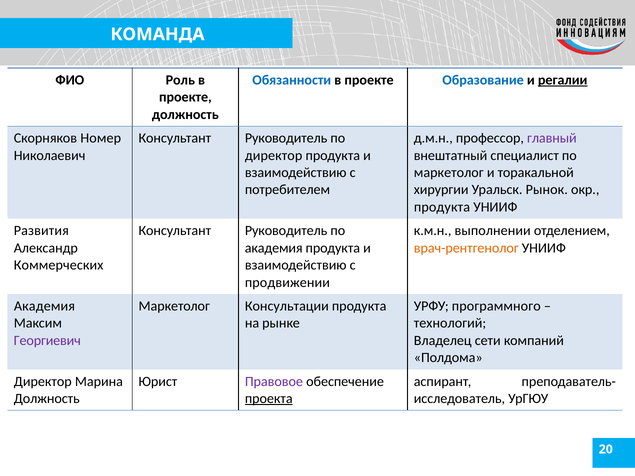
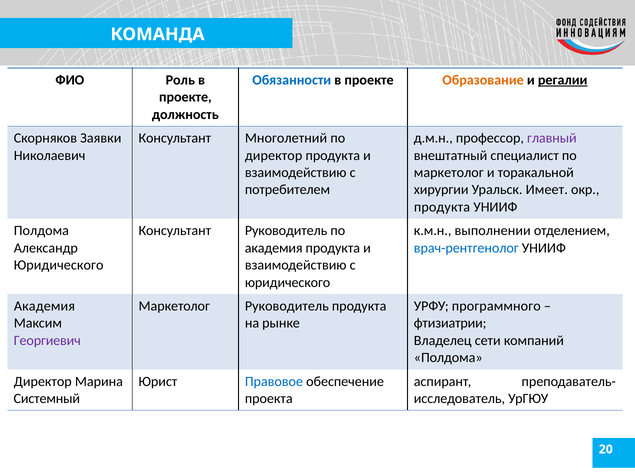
Образование colour: blue -> orange
Номер: Номер -> Заявки
Руководитель at (286, 138): Руководитель -> Многолетний
Рынок: Рынок -> Имеет
Развития at (41, 231): Развития -> Полдома
врач-рентгенолог colour: orange -> blue
Коммерческих at (59, 265): Коммерческих -> Юридического
продвижении at (287, 283): продвижении -> юридического
Маркетолог Консультации: Консультации -> Руководитель
технологий: технологий -> фтизиатрии
Правовое colour: purple -> blue
Должность at (47, 399): Должность -> Системный
проекта underline: present -> none
